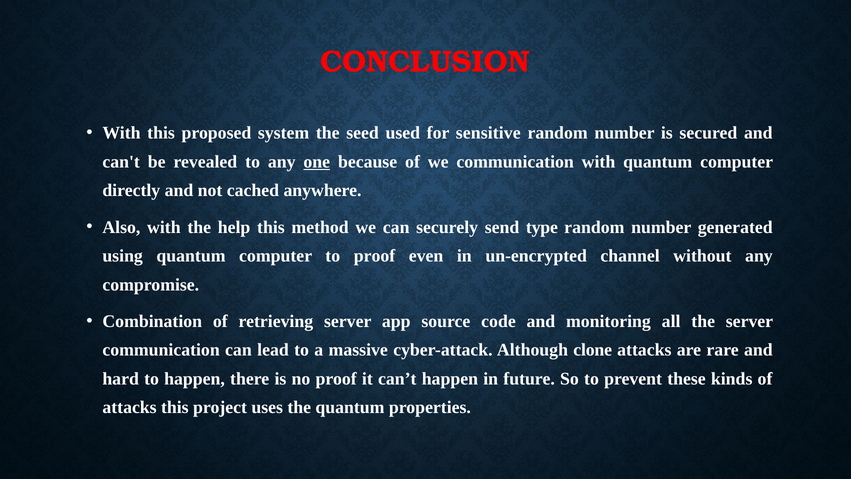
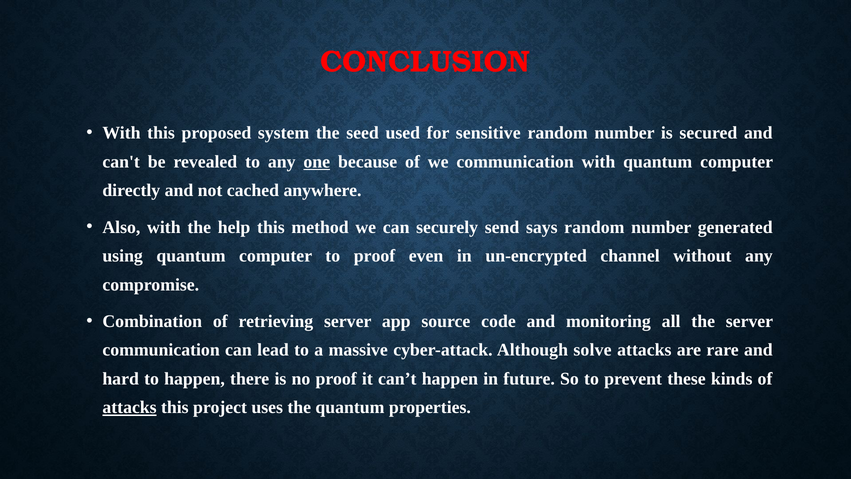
type: type -> says
clone: clone -> solve
attacks at (130, 407) underline: none -> present
